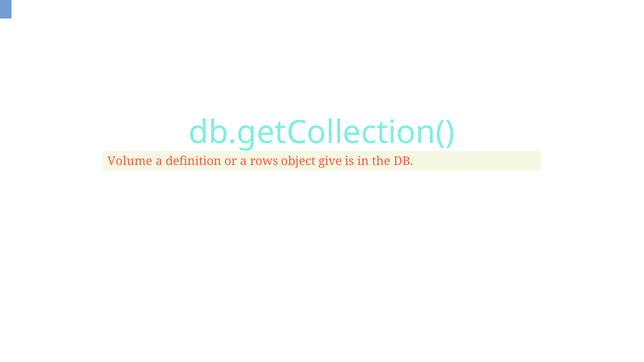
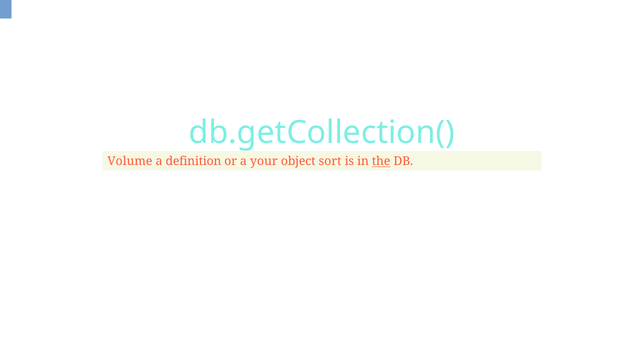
rows: rows -> your
give: give -> sort
the underline: none -> present
